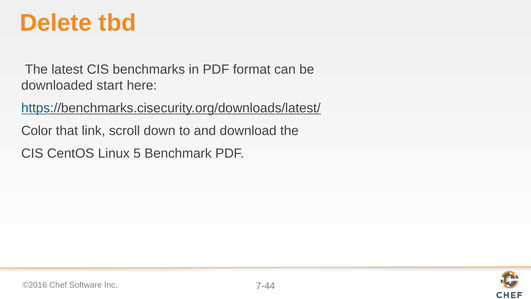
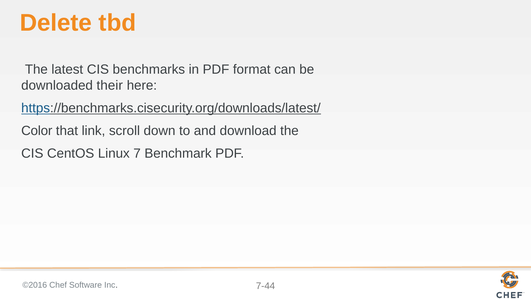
start: start -> their
5: 5 -> 7
